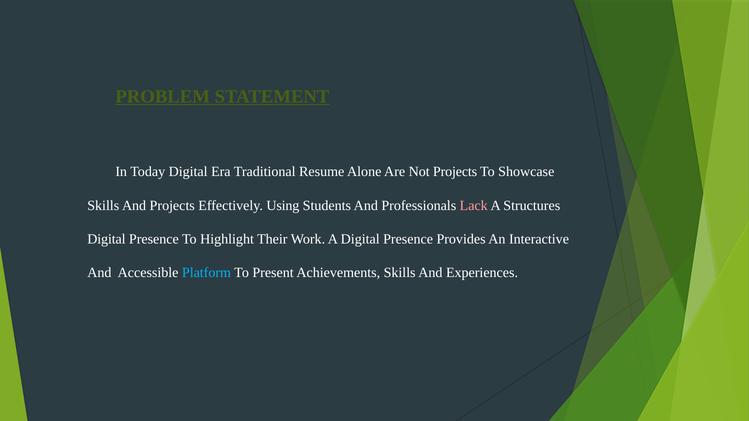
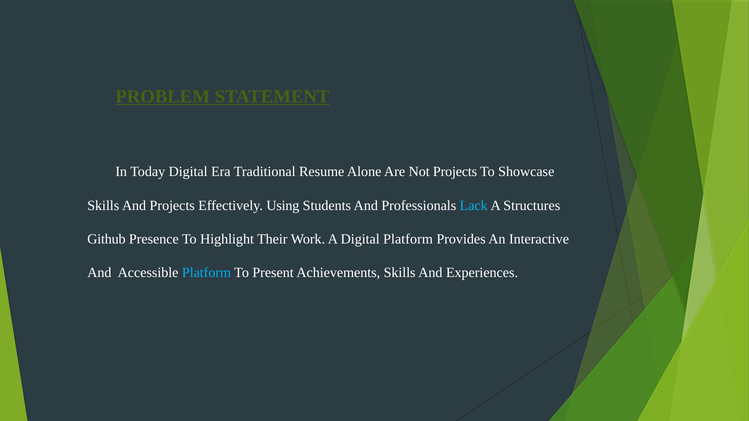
Lack colour: pink -> light blue
Digital at (106, 239): Digital -> Github
A Digital Presence: Presence -> Platform
